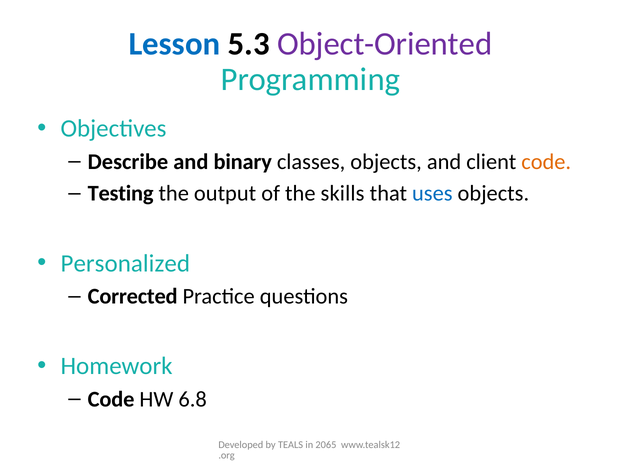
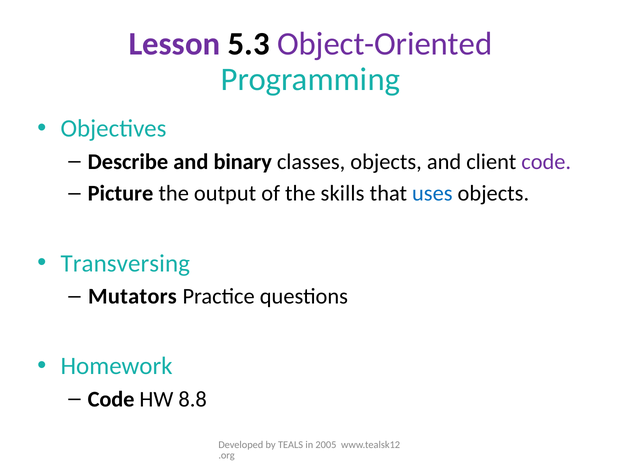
Lesson colour: blue -> purple
code at (546, 162) colour: orange -> purple
Testing: Testing -> Picture
Personalized: Personalized -> Transversing
Corrected: Corrected -> Mutators
6.8: 6.8 -> 8.8
2065: 2065 -> 2005
